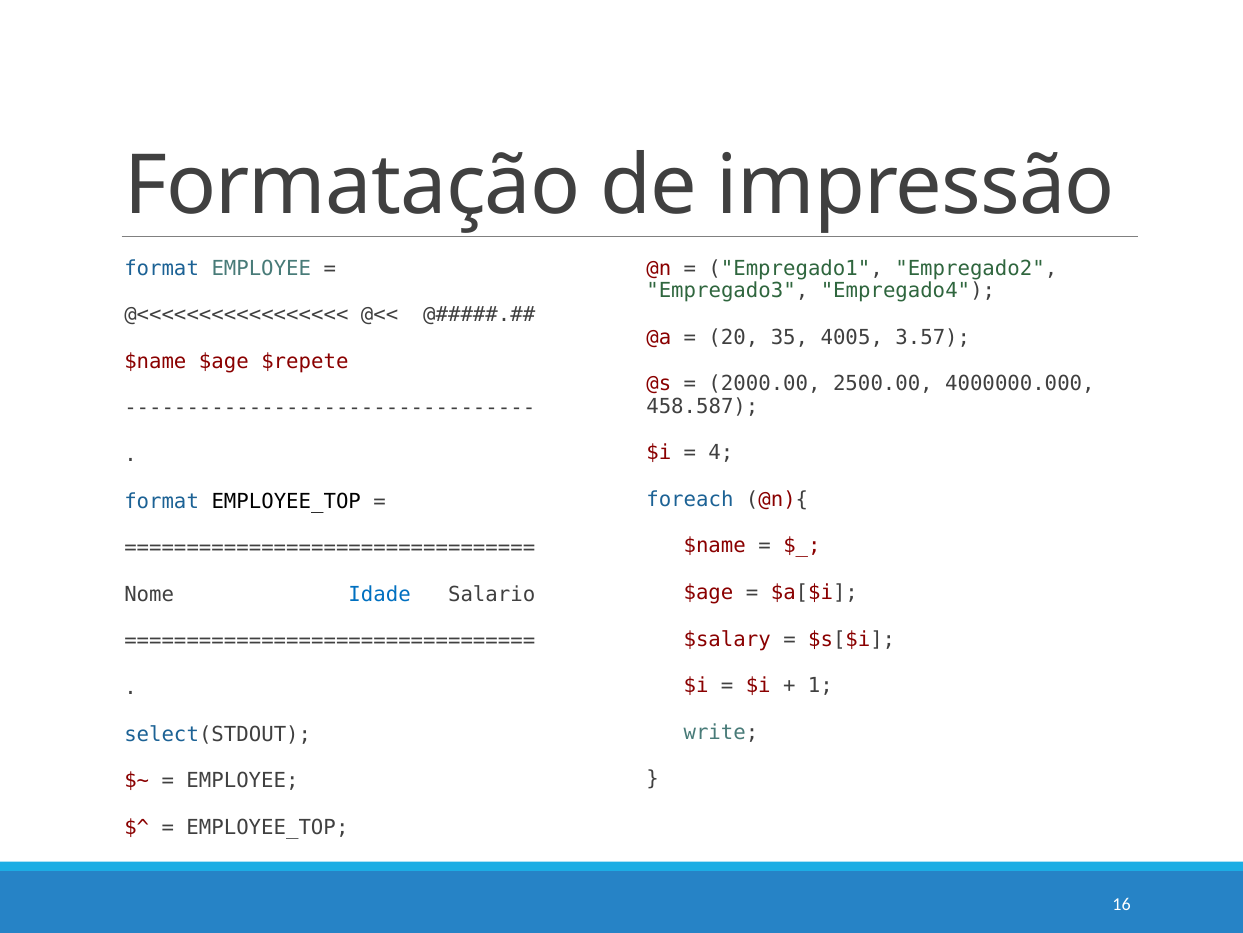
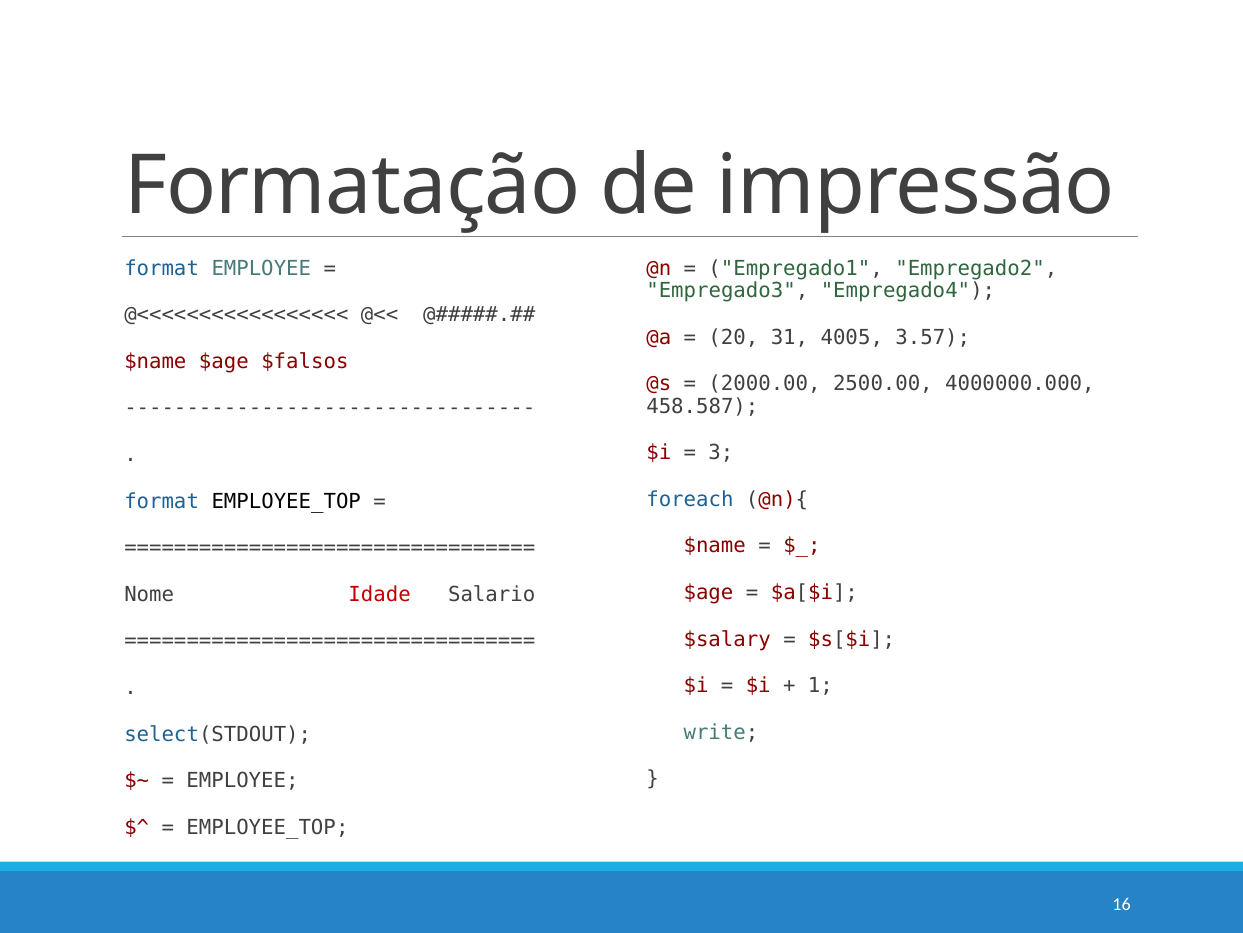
35: 35 -> 31
$repete: $repete -> $falsos
4: 4 -> 3
Idade colour: blue -> red
